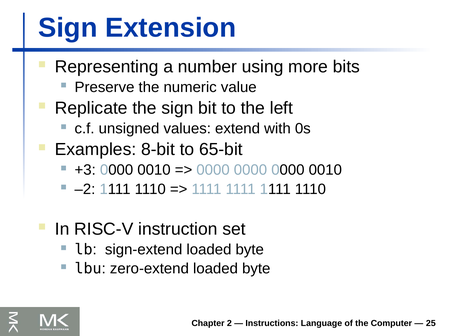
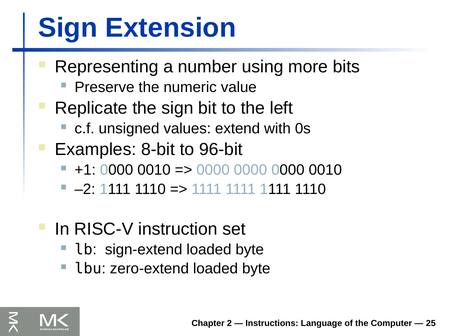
65-bit: 65-bit -> 96-bit
+3: +3 -> +1
